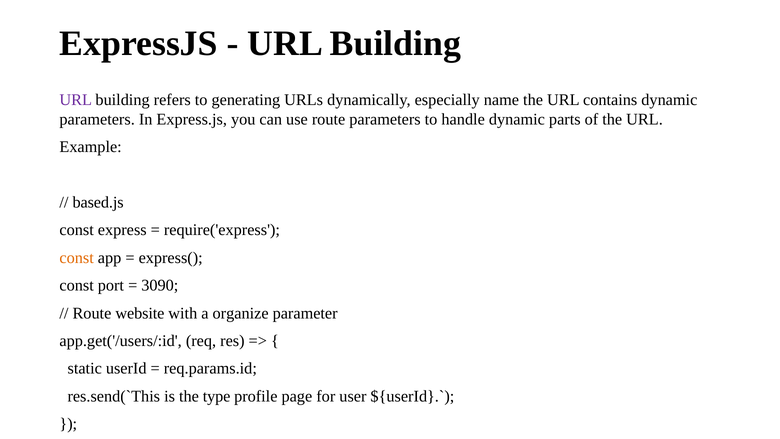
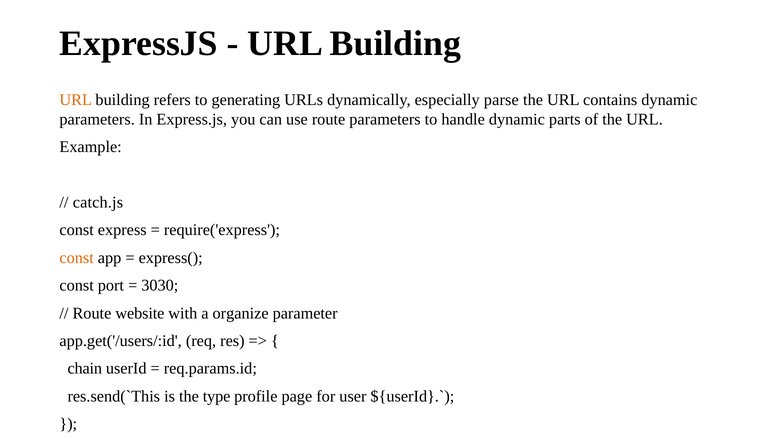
URL at (76, 100) colour: purple -> orange
name: name -> parse
based.js: based.js -> catch.js
3090: 3090 -> 3030
static: static -> chain
